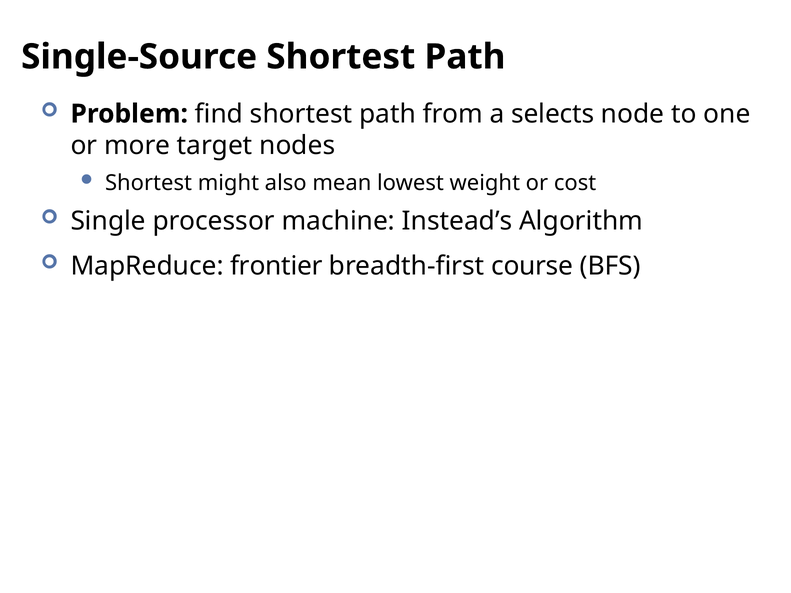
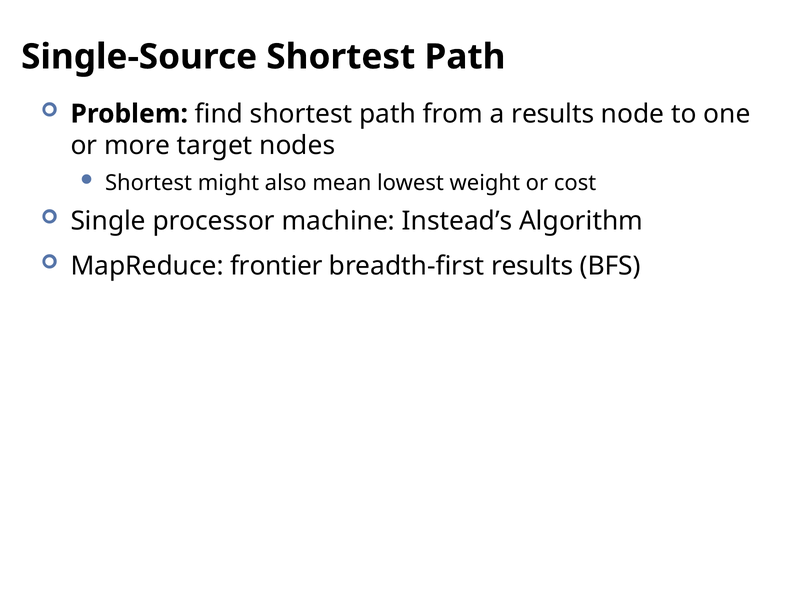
a selects: selects -> results
breadth-first course: course -> results
